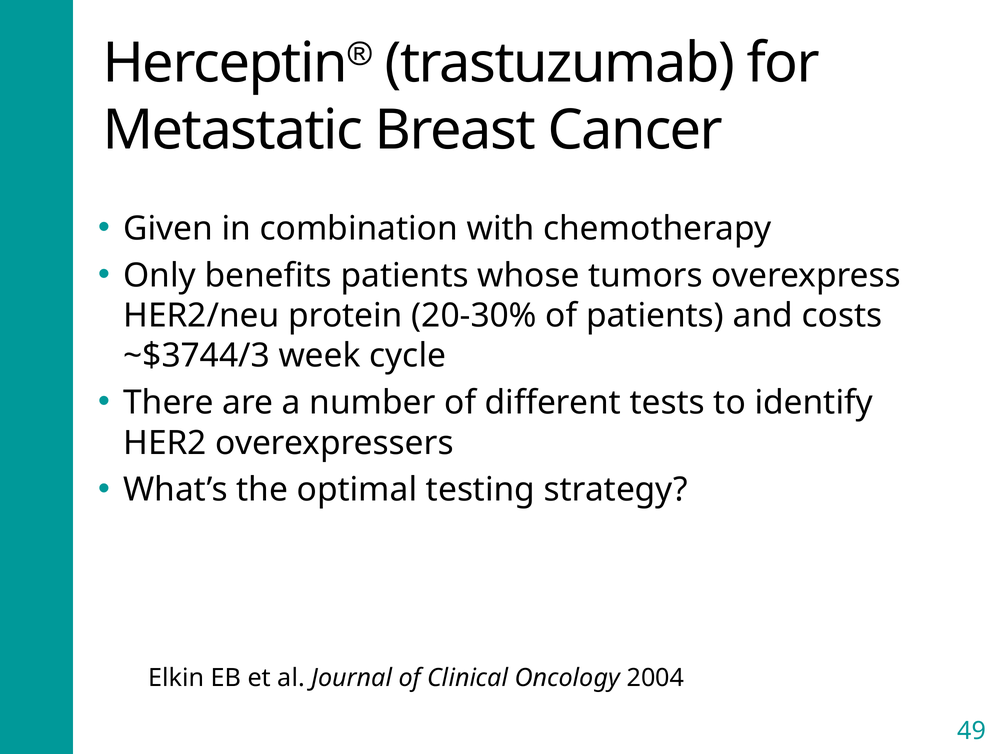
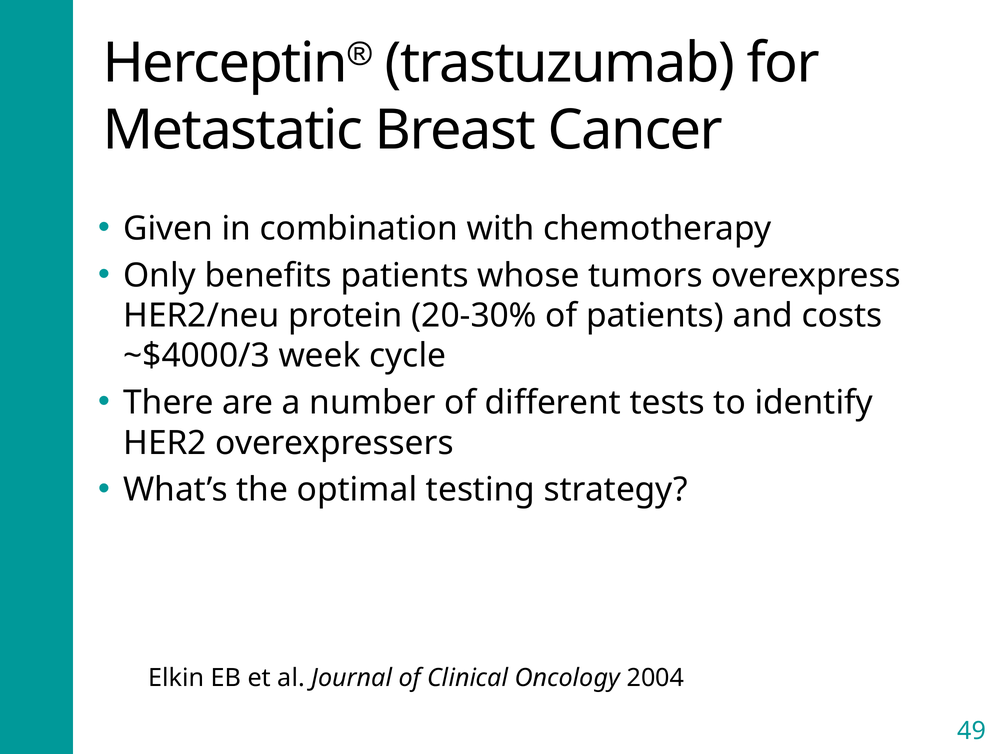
~$3744/3: ~$3744/3 -> ~$4000/3
